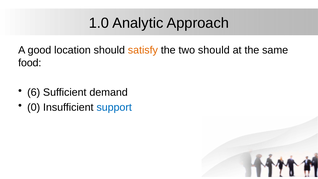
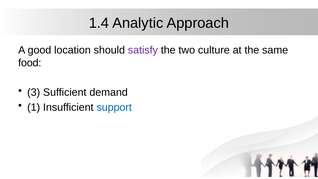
1.0: 1.0 -> 1.4
satisfy colour: orange -> purple
two should: should -> culture
6: 6 -> 3
0: 0 -> 1
